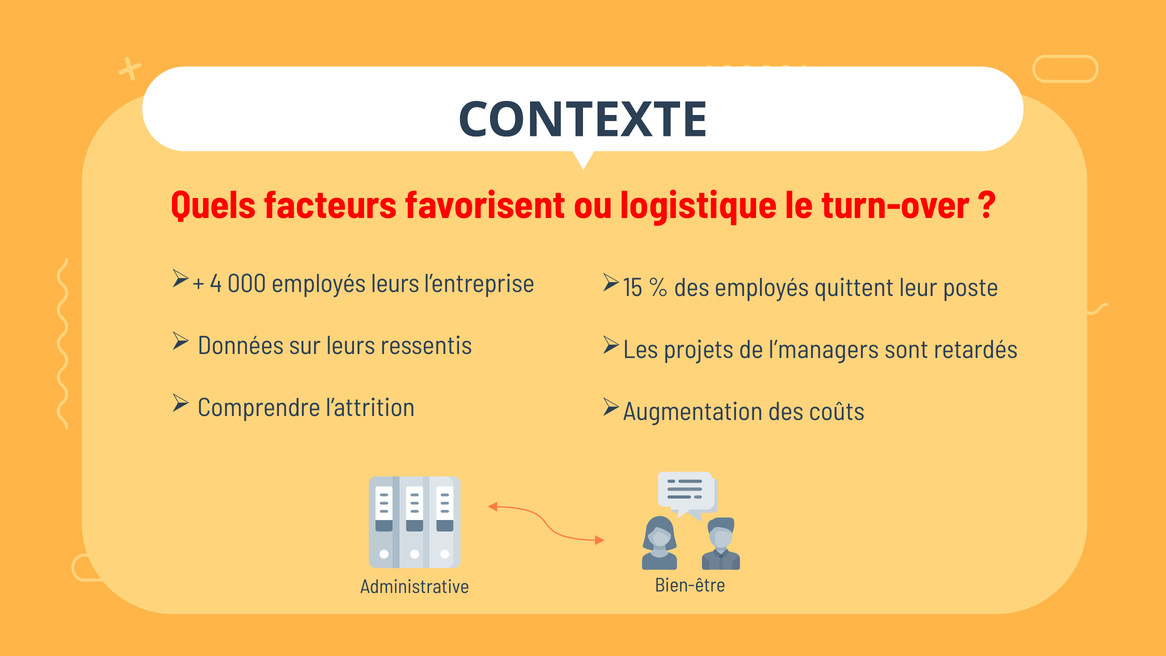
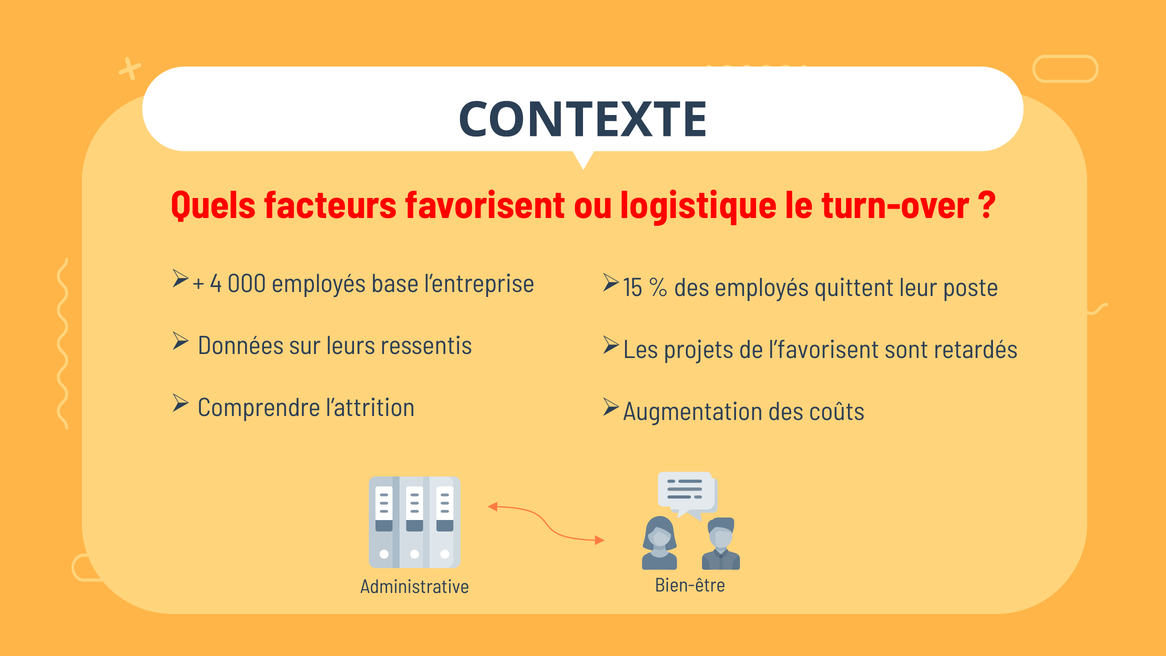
employés leurs: leurs -> base
l’managers: l’managers -> l’favorisent
